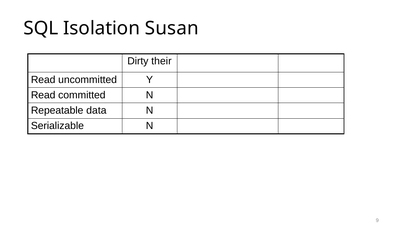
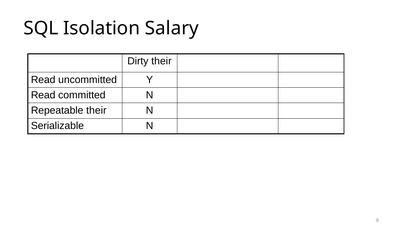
Susan: Susan -> Salary
Repeatable data: data -> their
